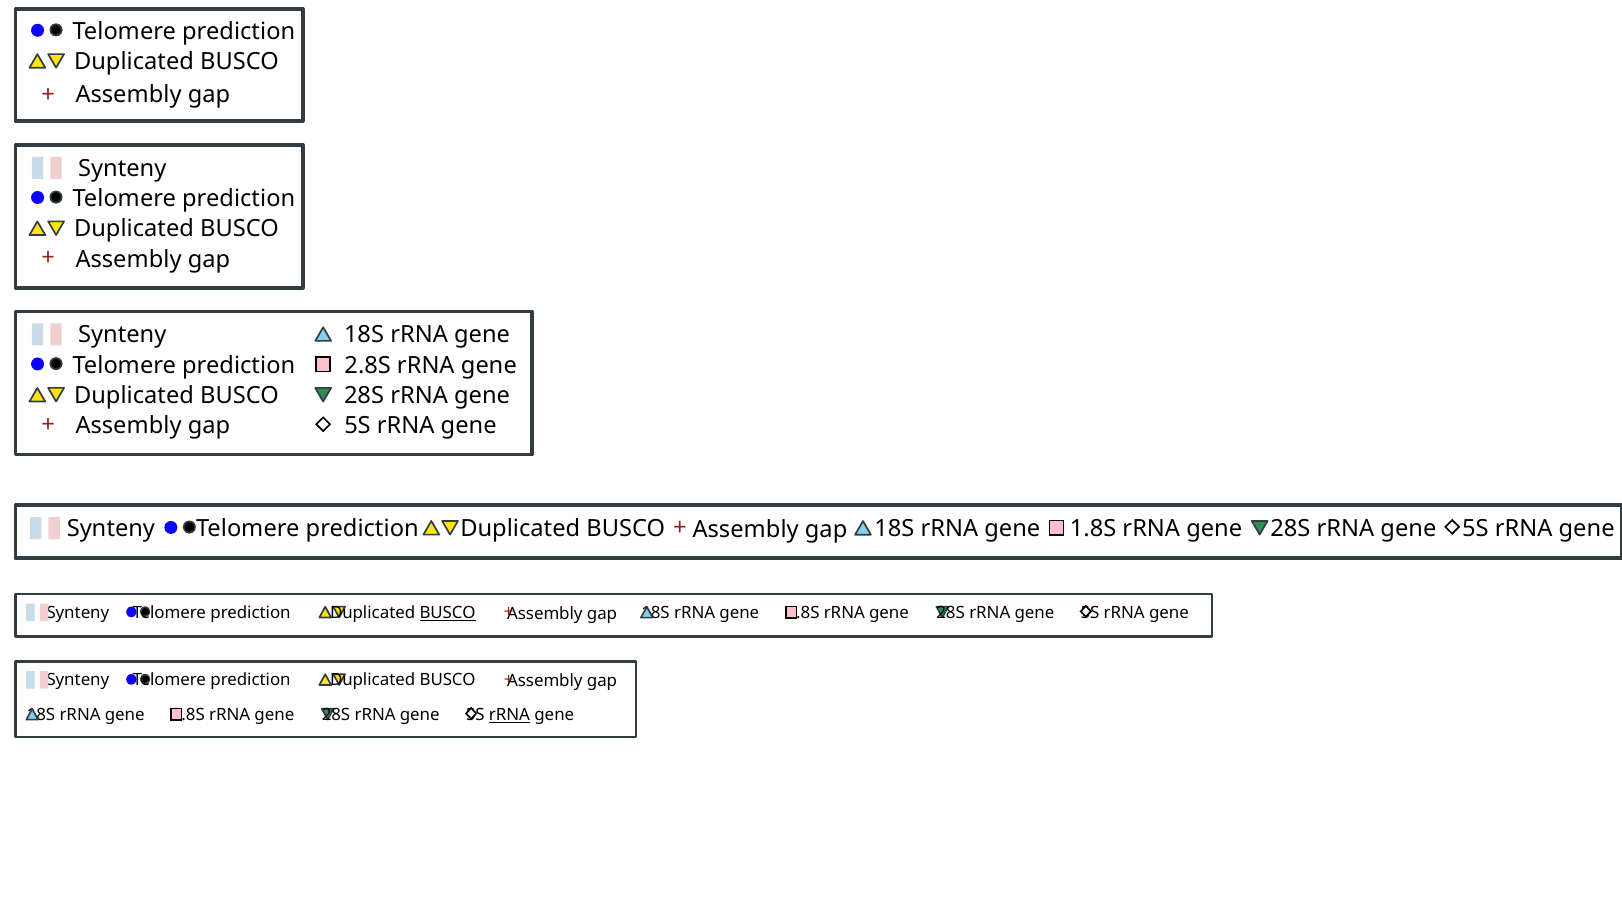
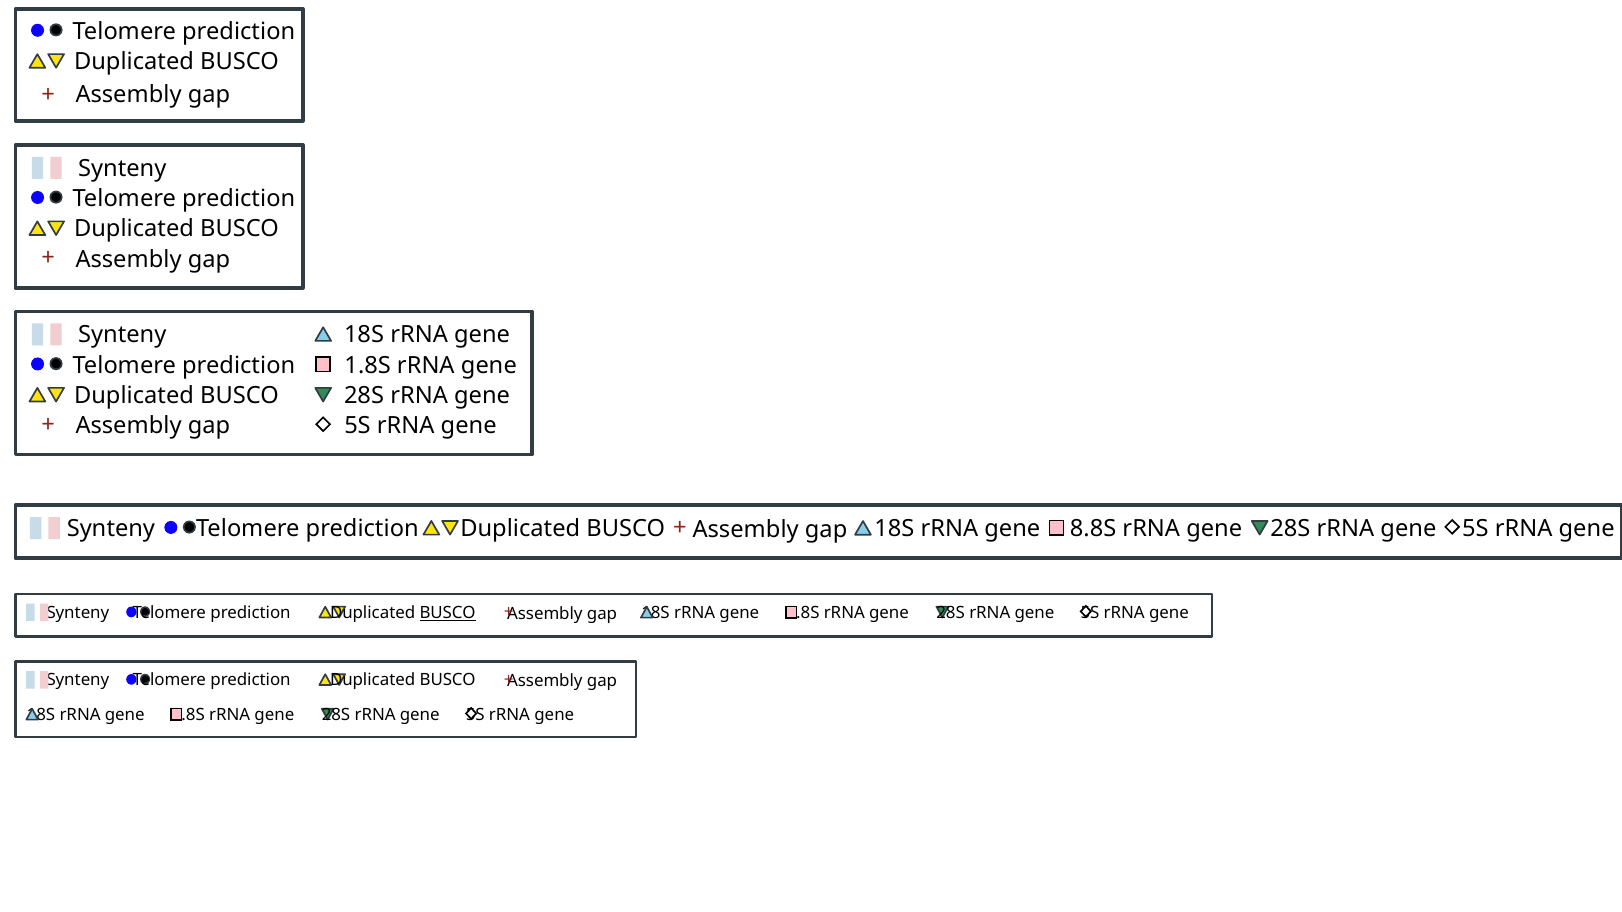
2.8S: 2.8S -> 1.8S
1.8S: 1.8S -> 8.8S
rRNA at (509, 715) underline: present -> none
